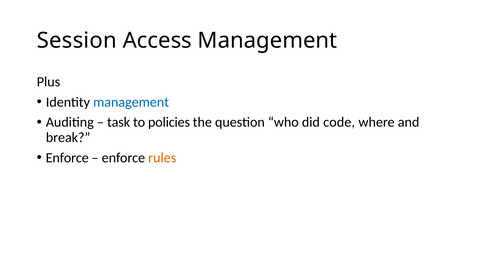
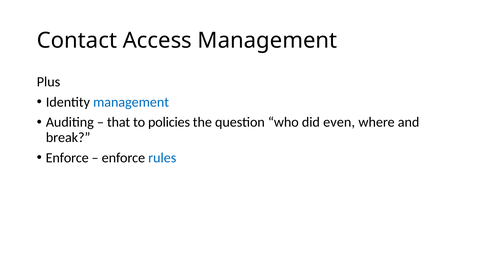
Session: Session -> Contact
task: task -> that
code: code -> even
rules colour: orange -> blue
